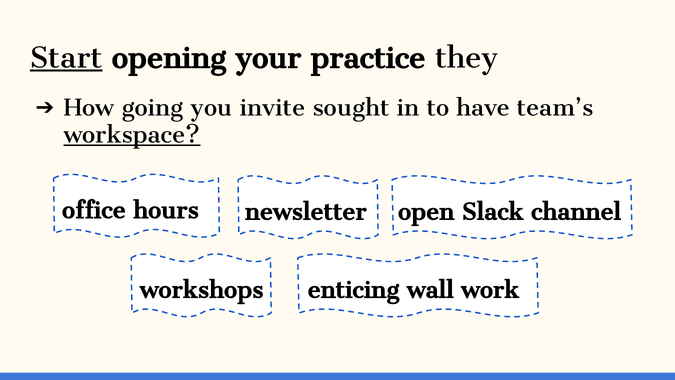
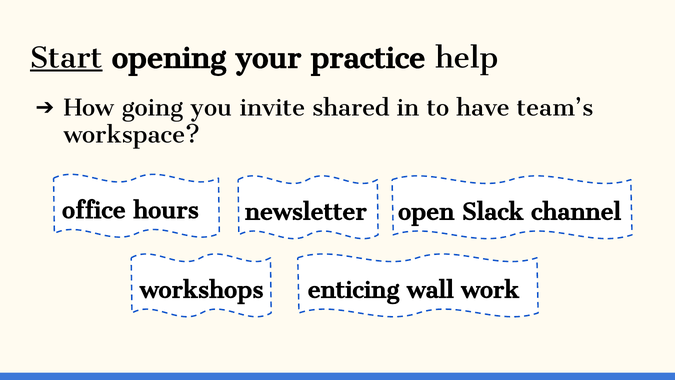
they: they -> help
sought: sought -> shared
workspace underline: present -> none
